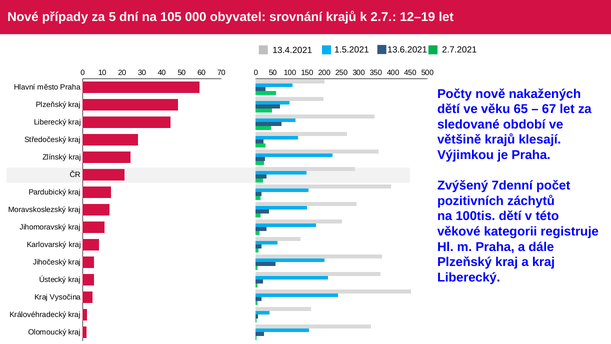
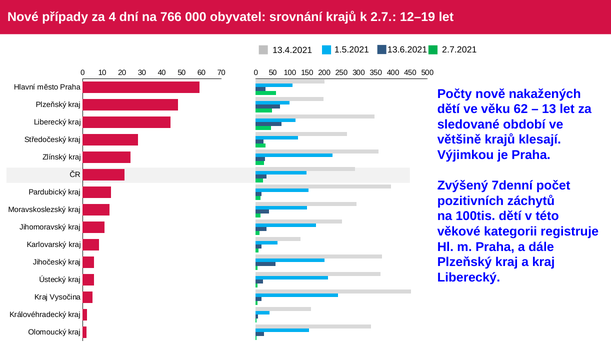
5: 5 -> 4
105: 105 -> 766
65: 65 -> 62
67: 67 -> 13
